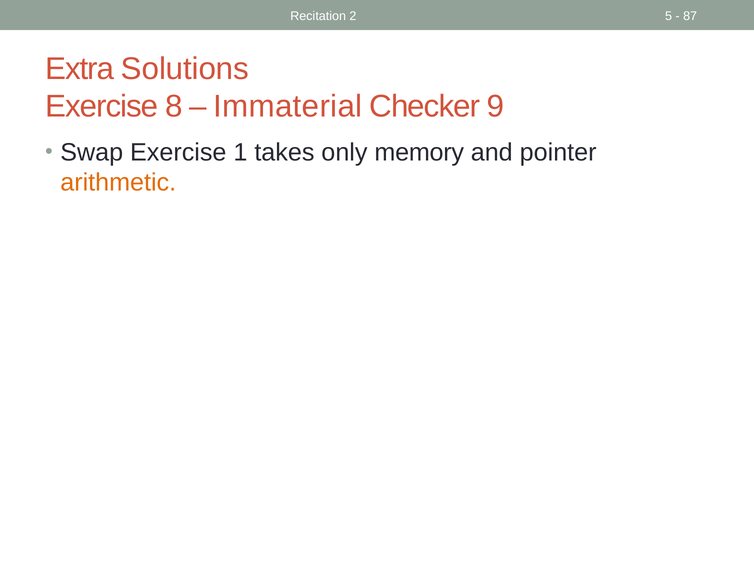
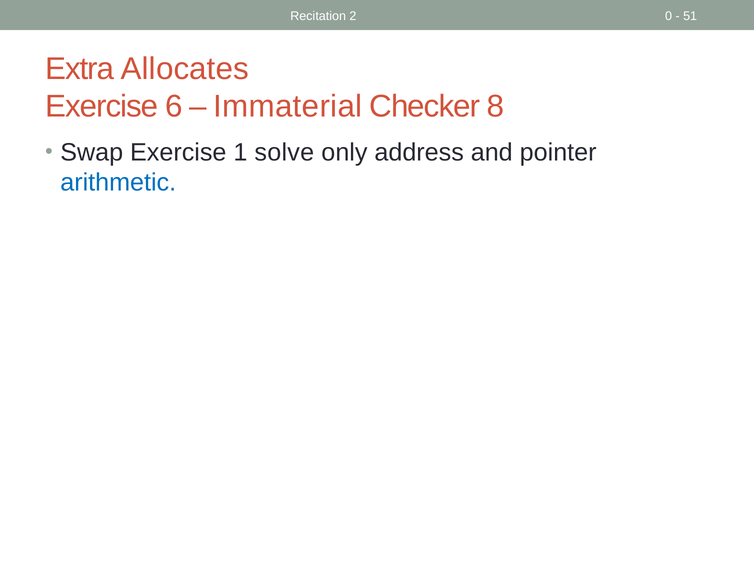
5: 5 -> 0
87: 87 -> 51
Solutions: Solutions -> Allocates
8: 8 -> 6
9: 9 -> 8
takes: takes -> solve
memory: memory -> address
arithmetic colour: orange -> blue
